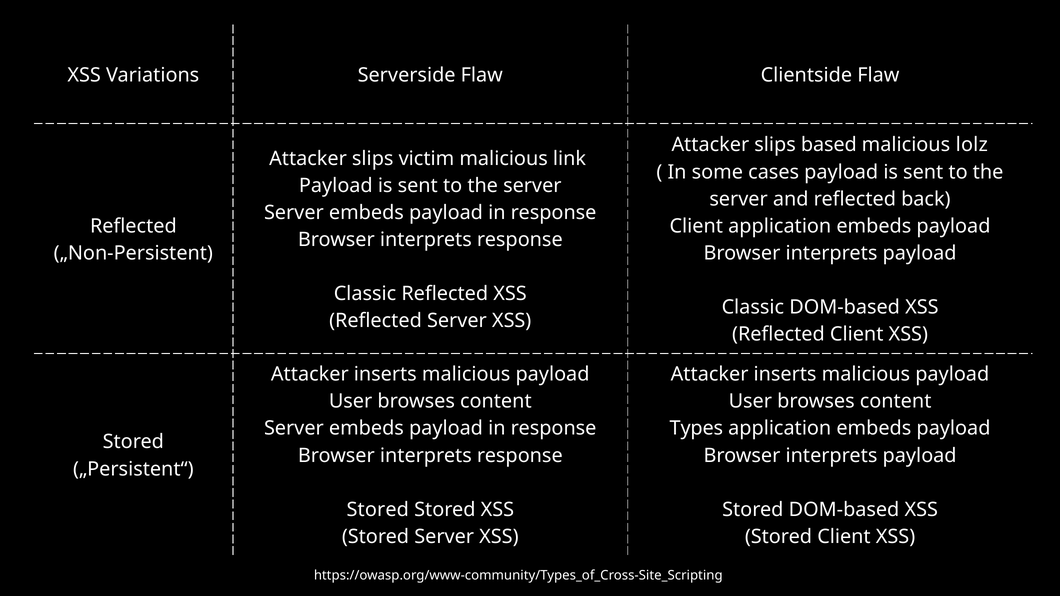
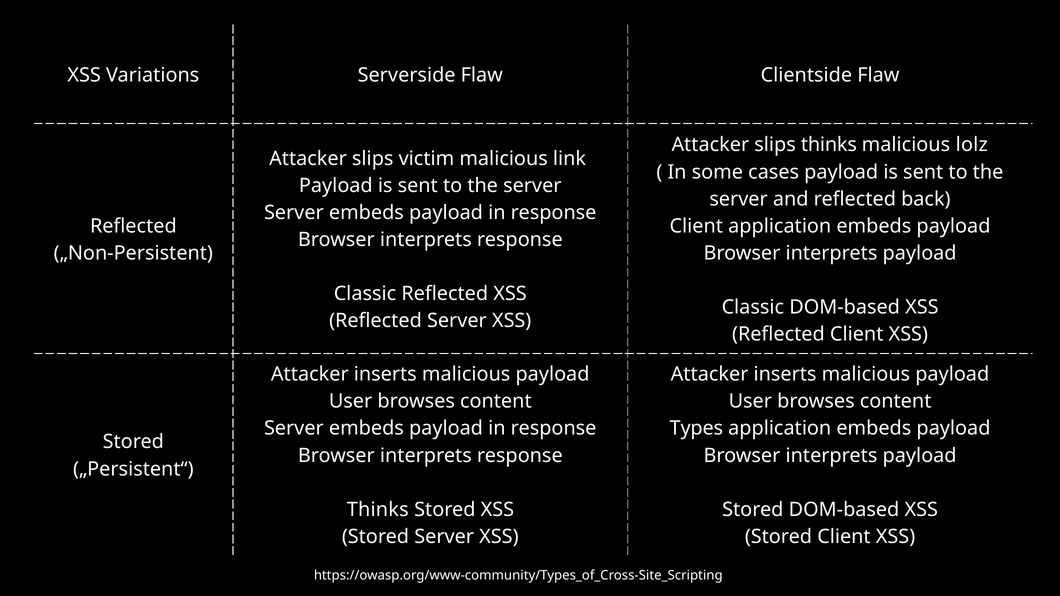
slips based: based -> thinks
Stored at (378, 510): Stored -> Thinks
